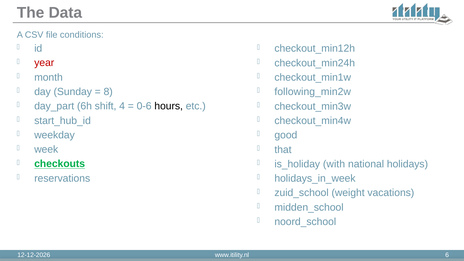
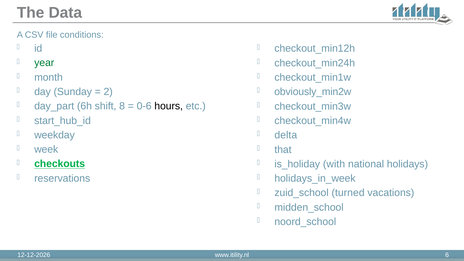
year colour: red -> green
8: 8 -> 2
following_min2w: following_min2w -> obviously_min2w
4: 4 -> 8
good: good -> delta
weight: weight -> turned
